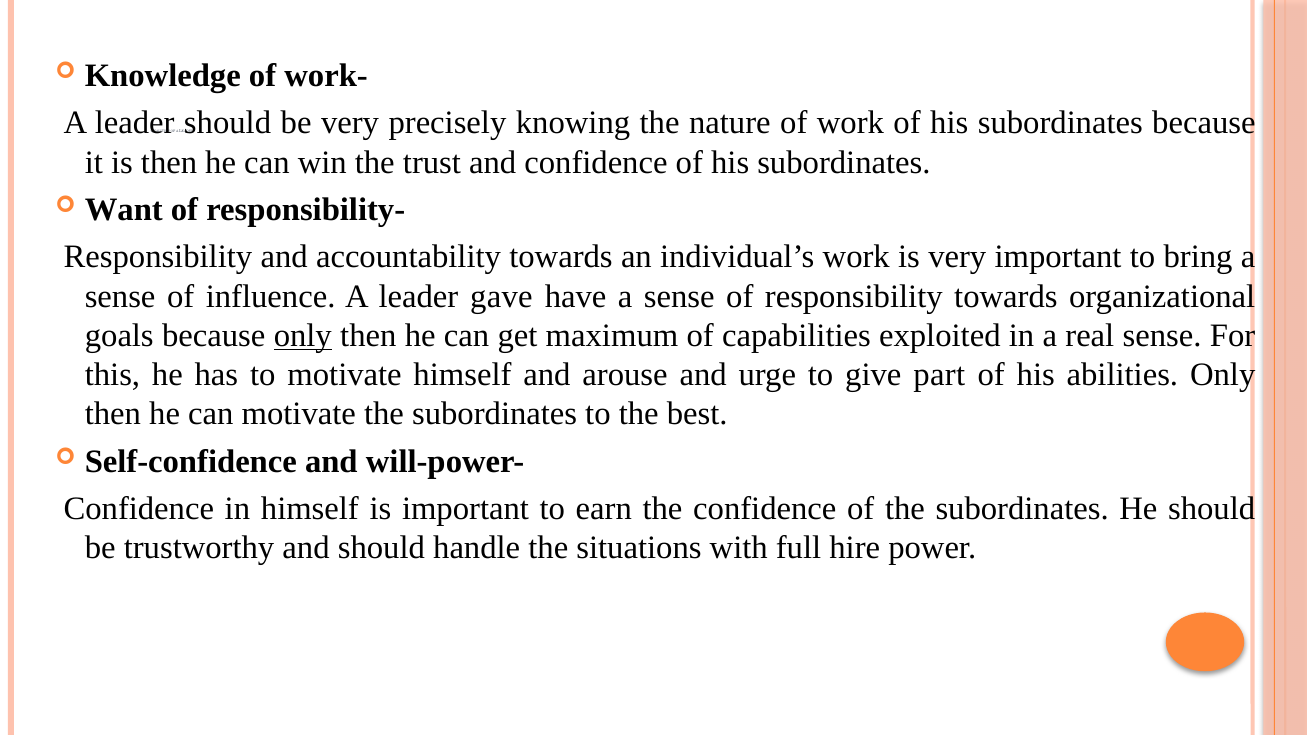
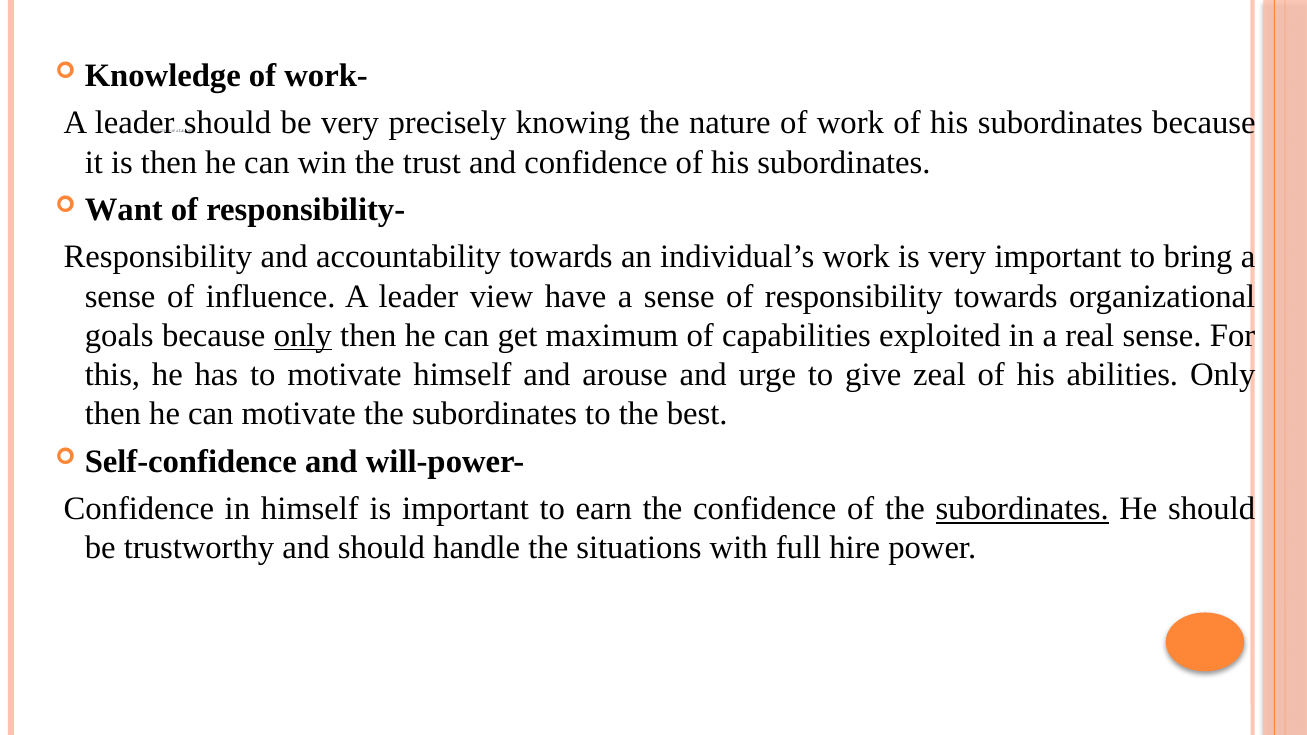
gave: gave -> view
part: part -> zeal
subordinates at (1022, 509) underline: none -> present
